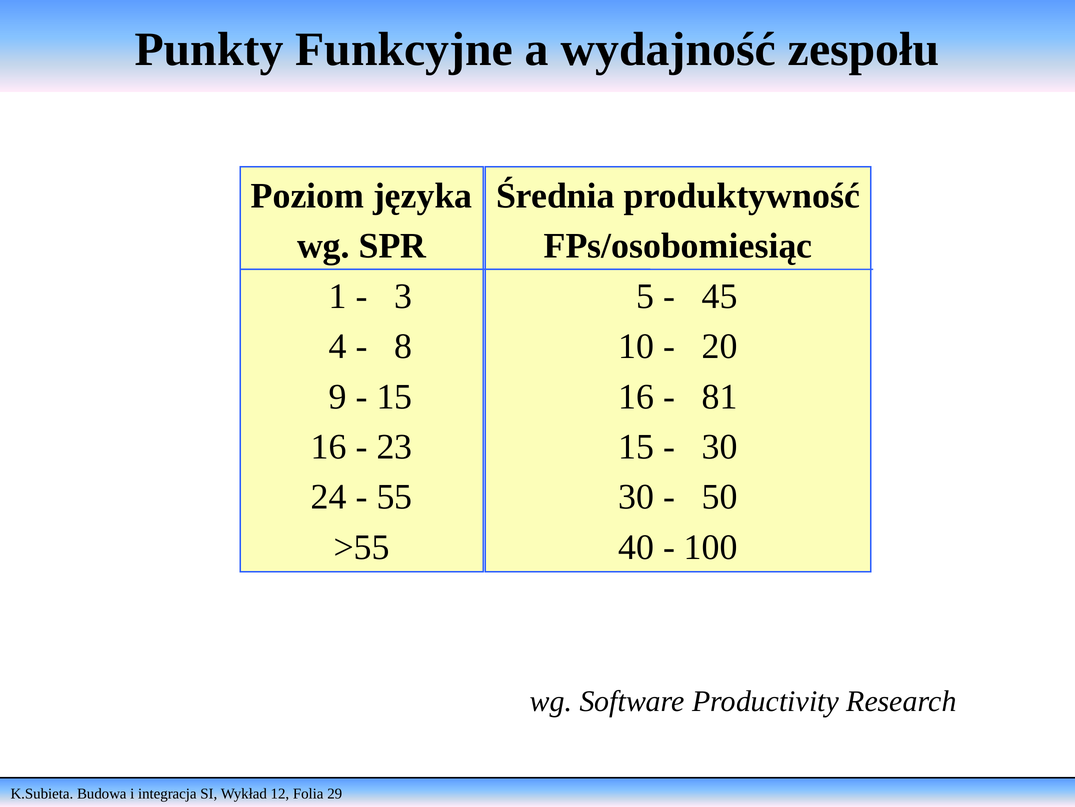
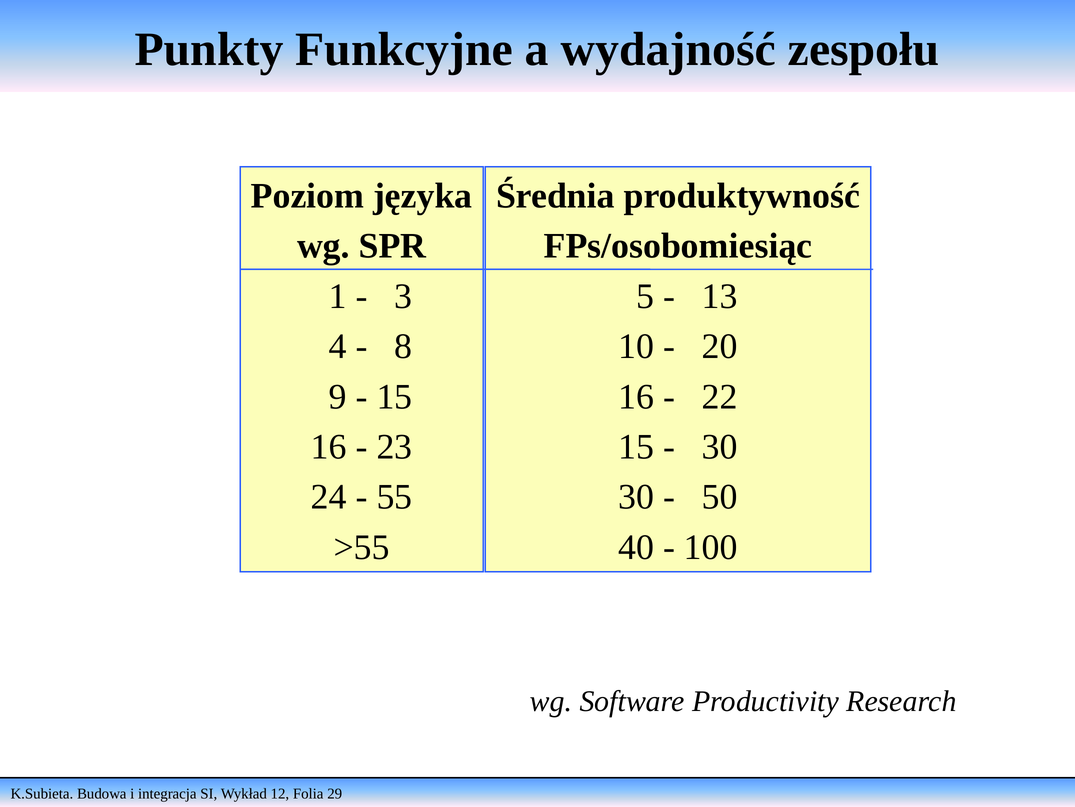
45: 45 -> 13
81: 81 -> 22
